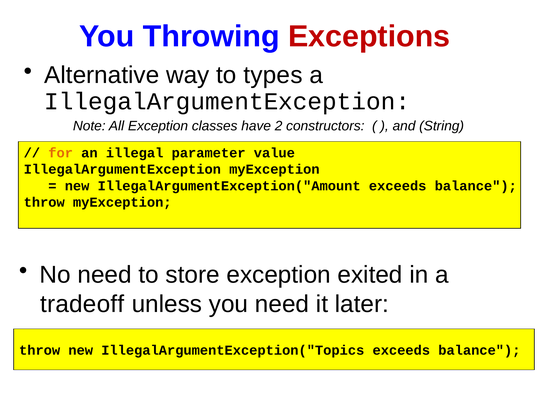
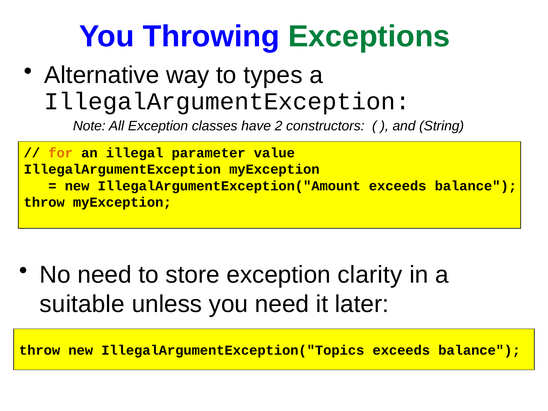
Exceptions colour: red -> green
exited: exited -> clarity
tradeoff: tradeoff -> suitable
